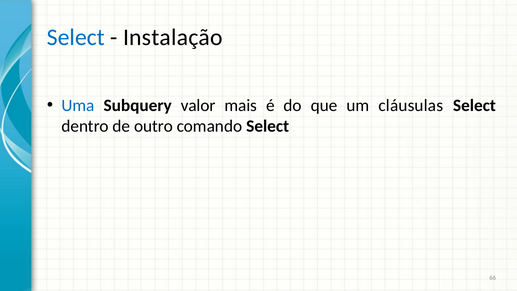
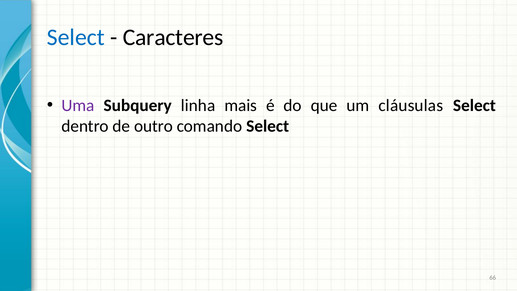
Instalação: Instalação -> Caracteres
Uma colour: blue -> purple
valor: valor -> linha
